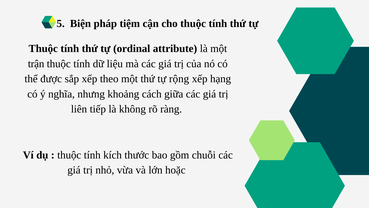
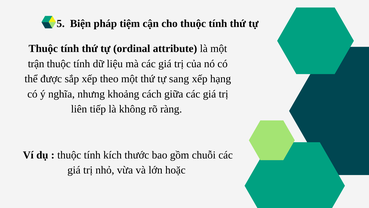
rộng: rộng -> sang
